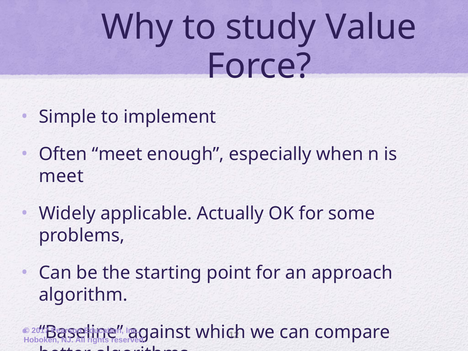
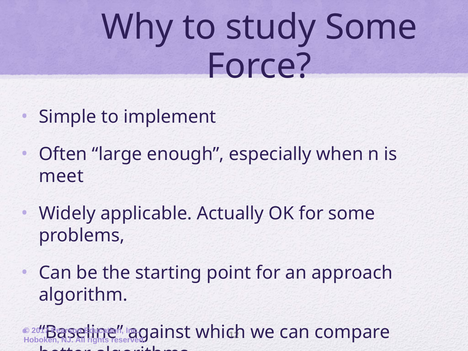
study Value: Value -> Some
Often meet: meet -> large
